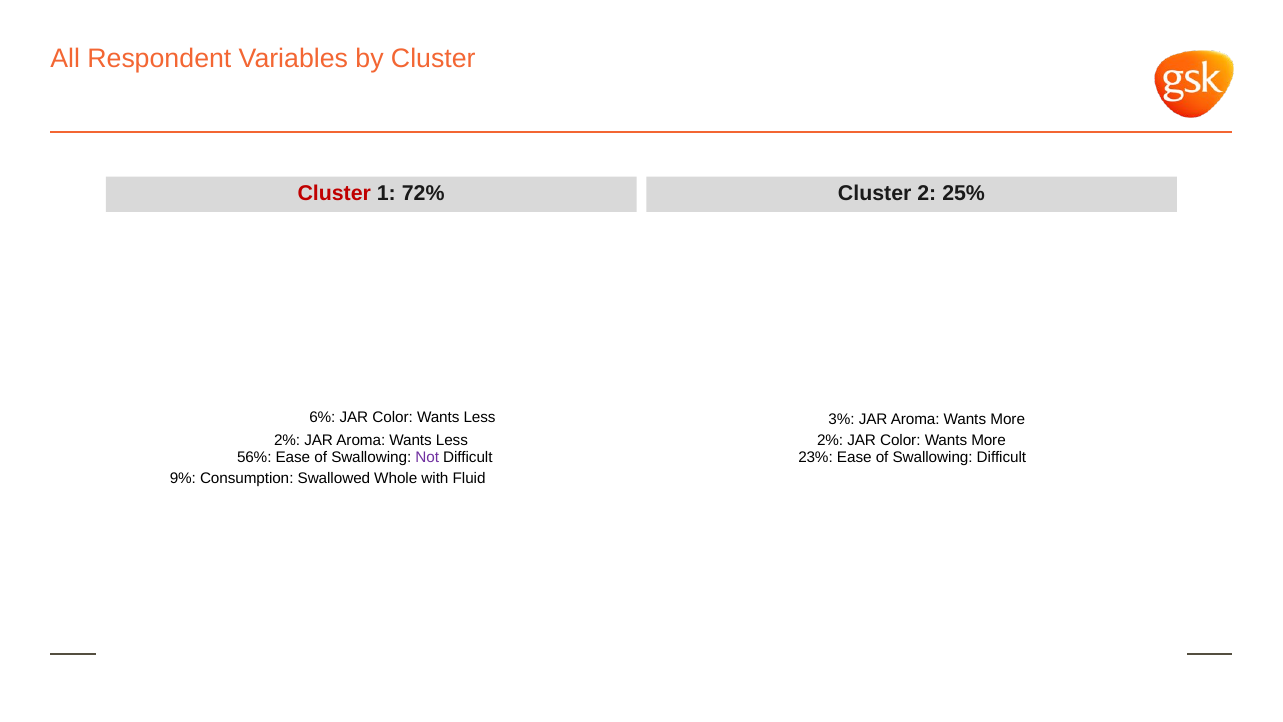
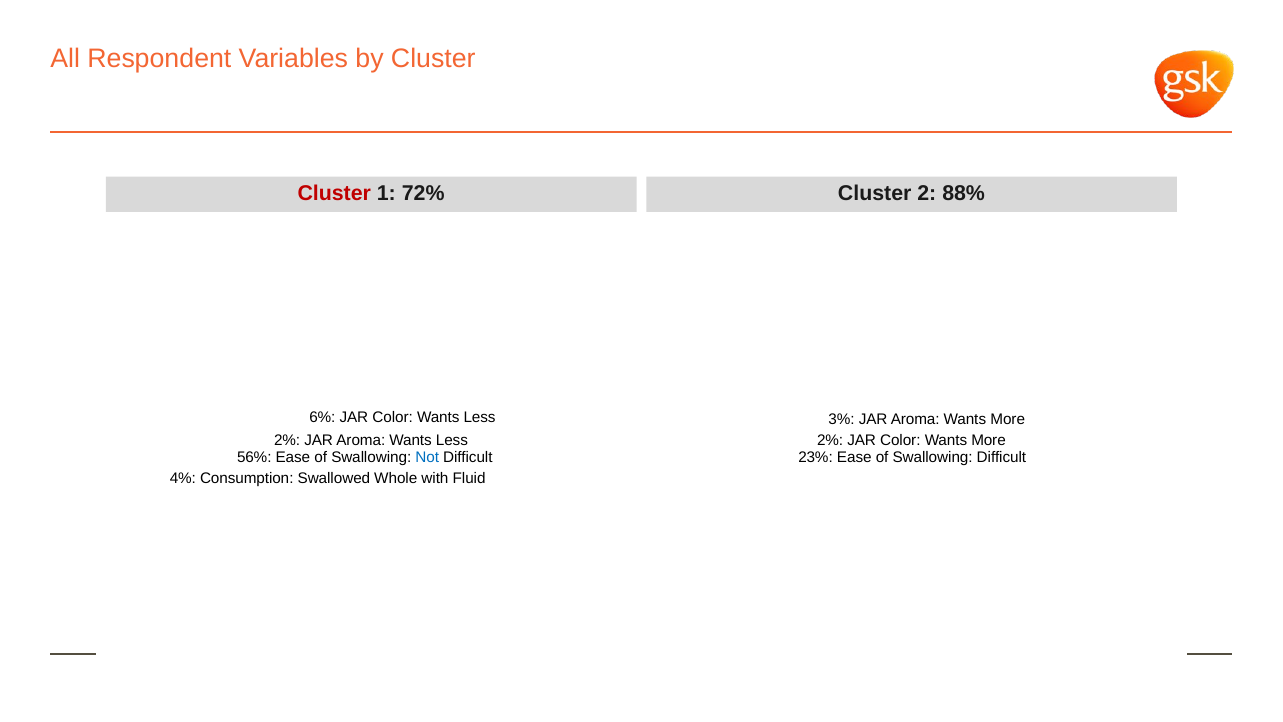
25%: 25% -> 88%
Not colour: purple -> blue
9%: 9% -> 4%
